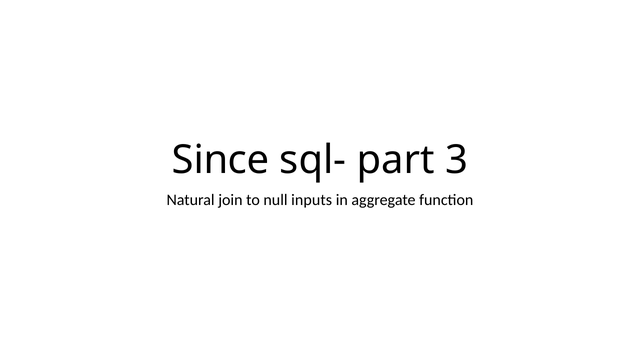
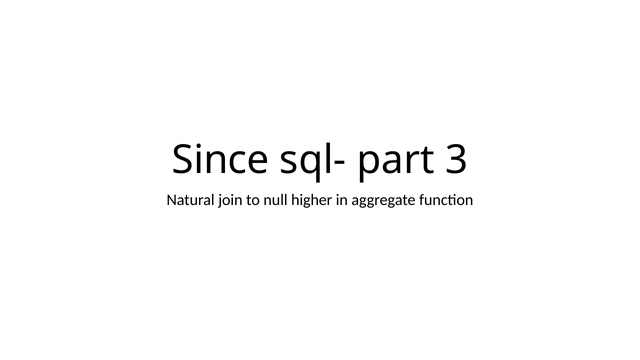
inputs: inputs -> higher
